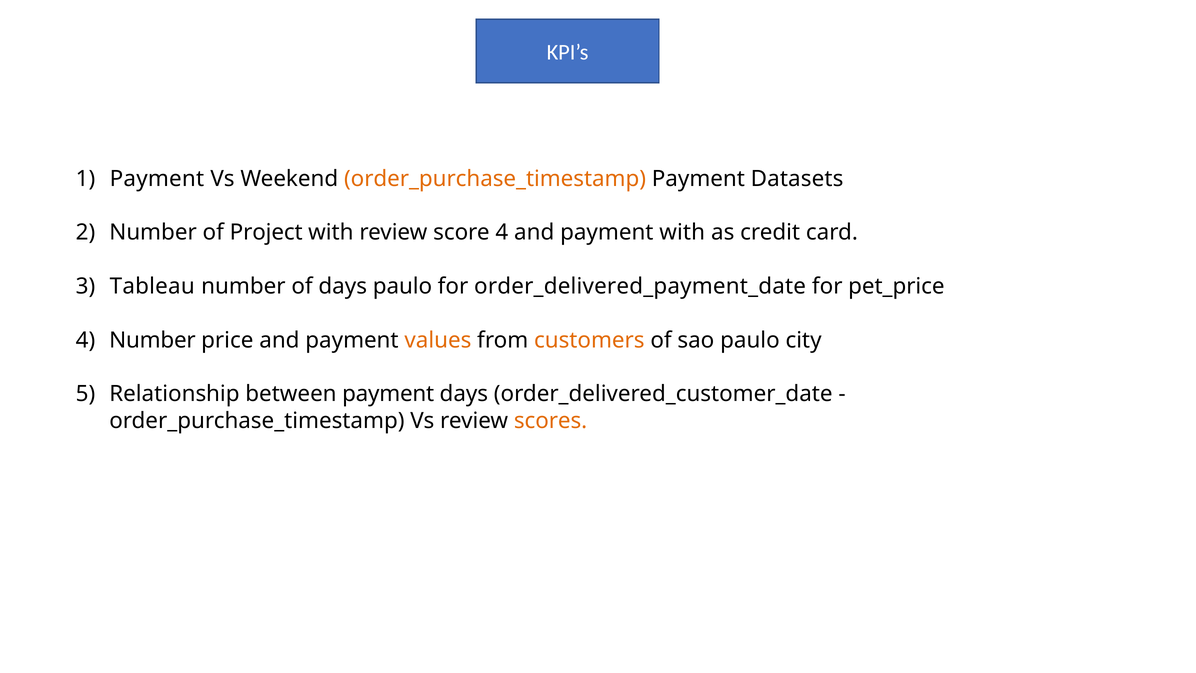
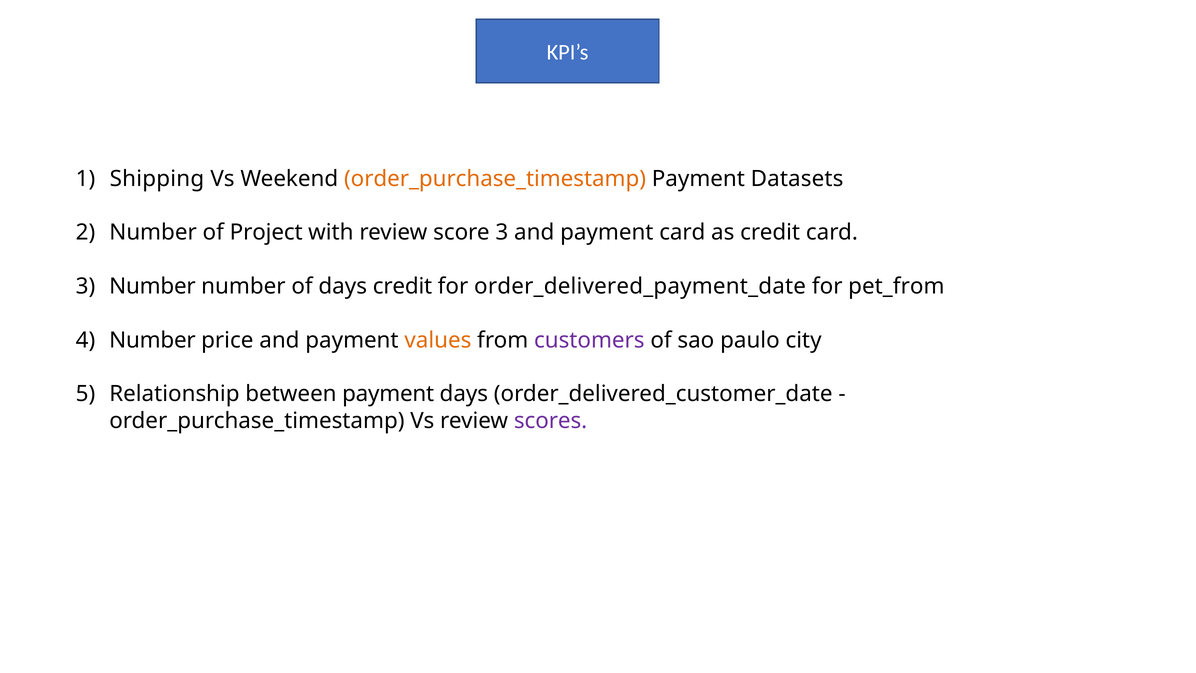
Payment at (157, 179): Payment -> Shipping
score 4: 4 -> 3
payment with: with -> card
Tableau at (152, 286): Tableau -> Number
days paulo: paulo -> credit
pet_price: pet_price -> pet_from
customers colour: orange -> purple
scores colour: orange -> purple
